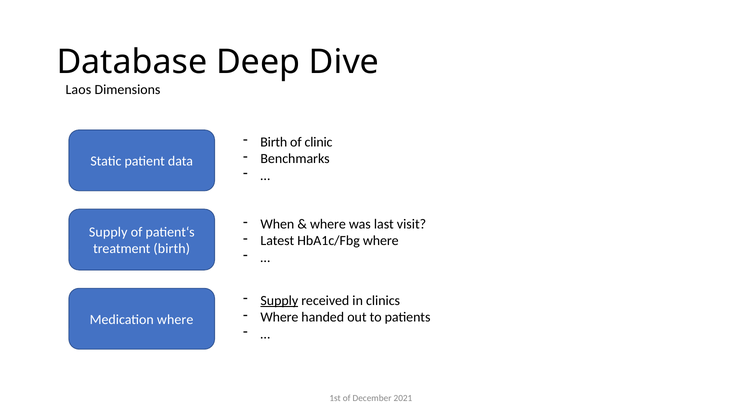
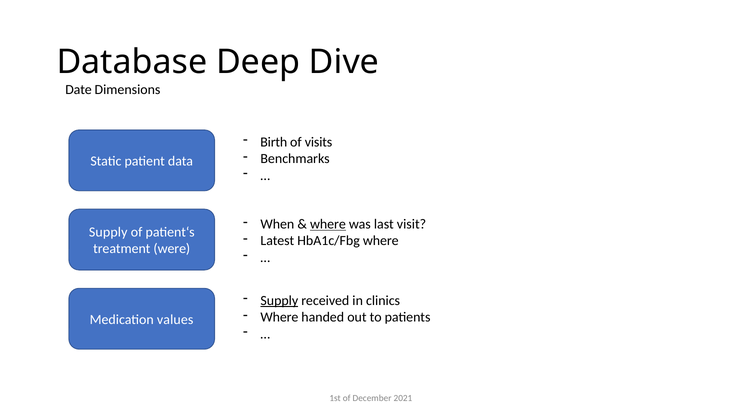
Laos: Laos -> Date
clinic: clinic -> visits
where at (328, 224) underline: none -> present
treatment birth: birth -> were
Medication where: where -> values
